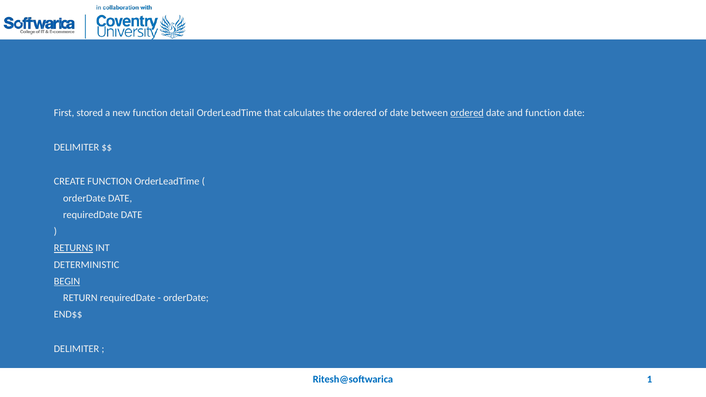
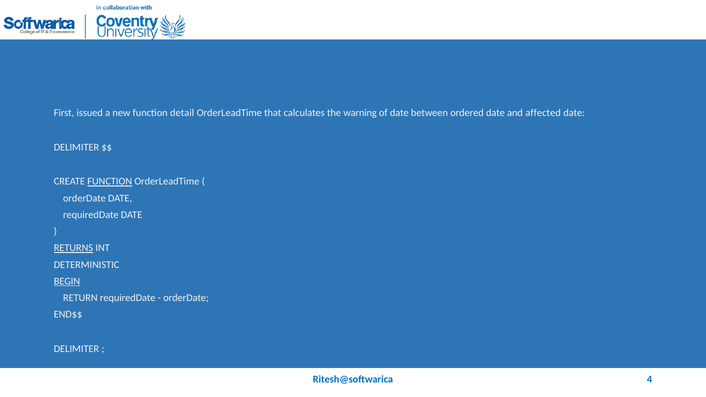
stored: stored -> issued
the ordered: ordered -> warning
ordered at (467, 113) underline: present -> none
and function: function -> affected
FUNCTION at (110, 182) underline: none -> present
1: 1 -> 4
